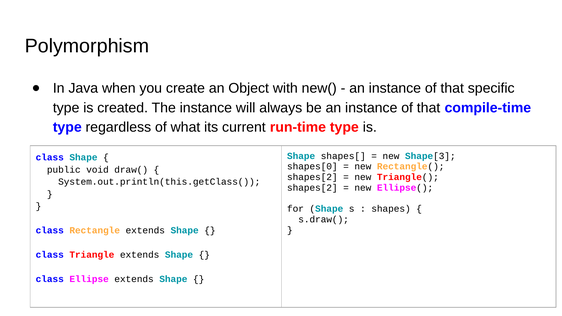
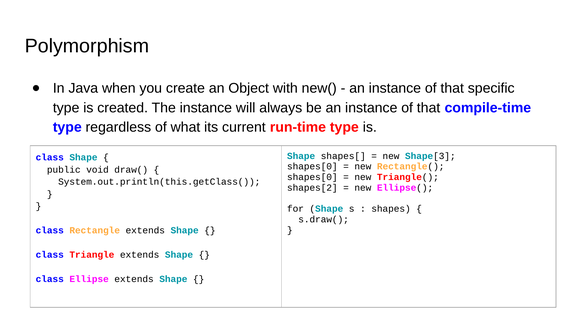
shapes[2 at (312, 177): shapes[2 -> shapes[0
